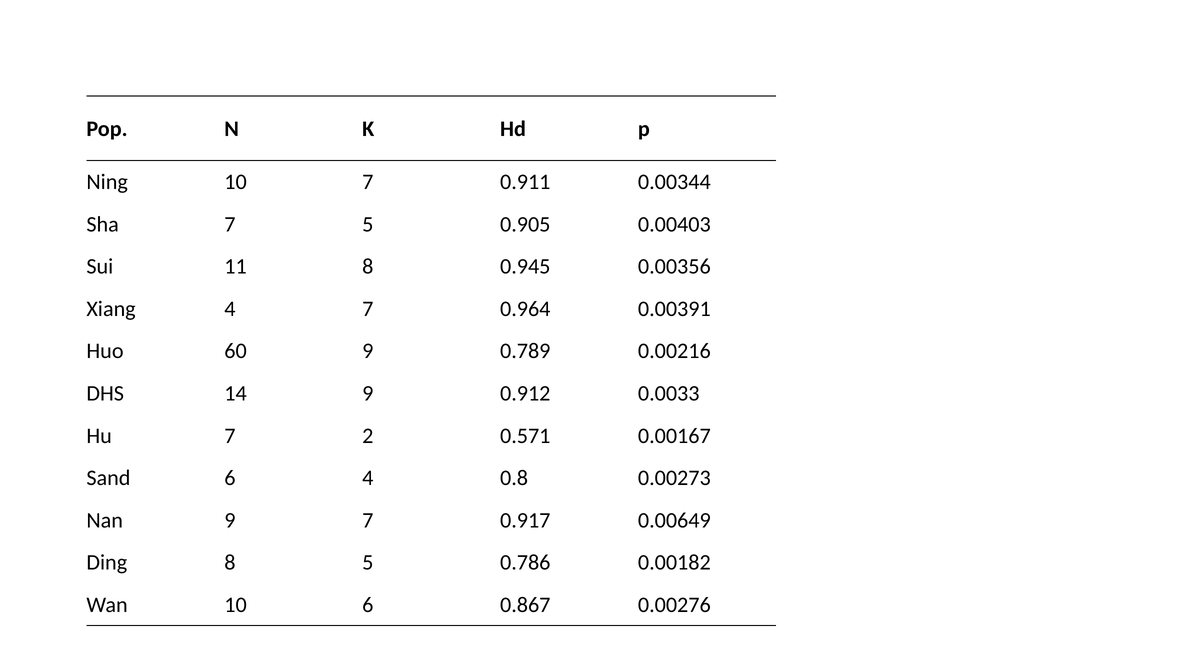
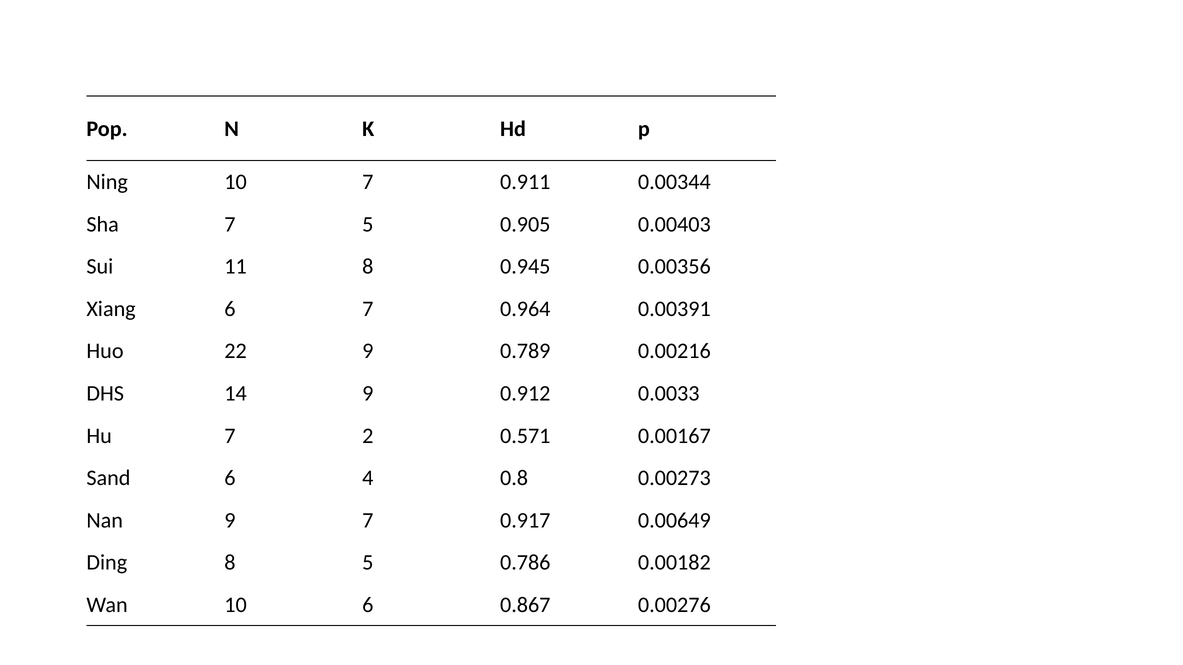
Xiang 4: 4 -> 6
60: 60 -> 22
